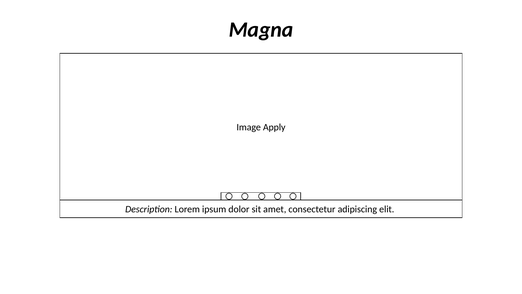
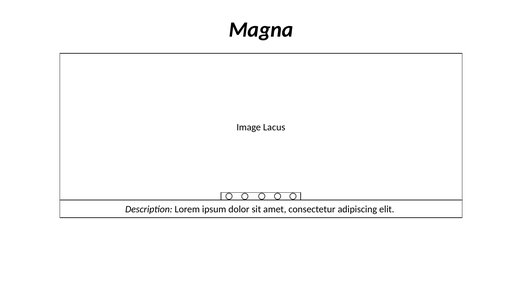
Apply: Apply -> Lacus
